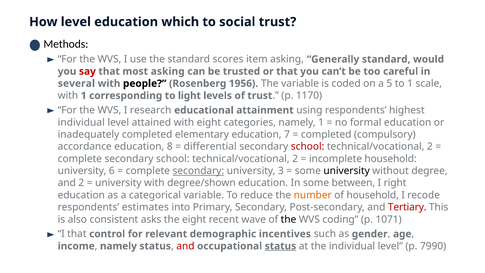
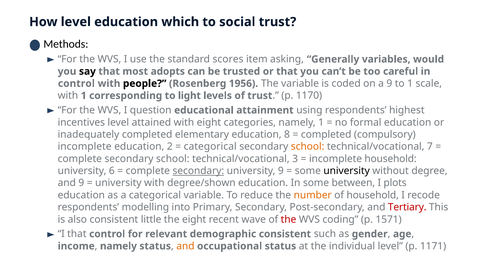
Generally standard: standard -> variables
say colour: red -> black
most asking: asking -> adopts
several at (76, 83): several -> control
a 5: 5 -> 9
research: research -> question
individual at (81, 122): individual -> incentives
7: 7 -> 8
accordance at (85, 147): accordance -> incomplete
8: 8 -> 2
differential at (210, 147): differential -> categorical
school at (308, 147) colour: red -> orange
2 at (430, 147): 2 -> 7
2 at (295, 159): 2 -> 3
university 3: 3 -> 9
and 2: 2 -> 9
right: right -> plots
estimates: estimates -> modelling
asks: asks -> little
the at (289, 219) colour: black -> red
1071: 1071 -> 1571
demographic incentives: incentives -> consistent
and at (185, 246) colour: red -> orange
status at (280, 246) underline: present -> none
7990: 7990 -> 1171
